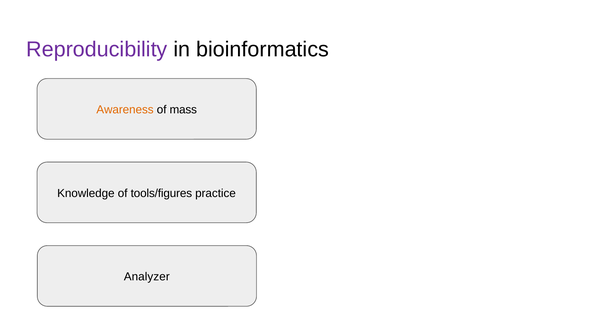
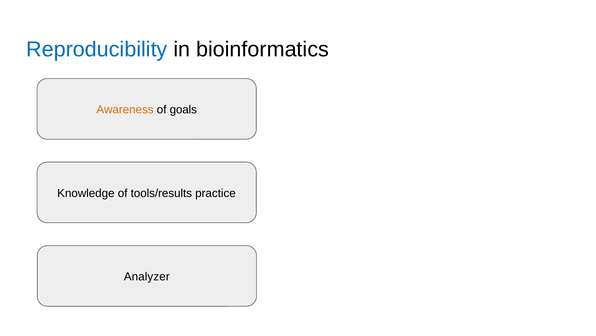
Reproducibility colour: purple -> blue
mass: mass -> goals
tools/figures: tools/figures -> tools/results
